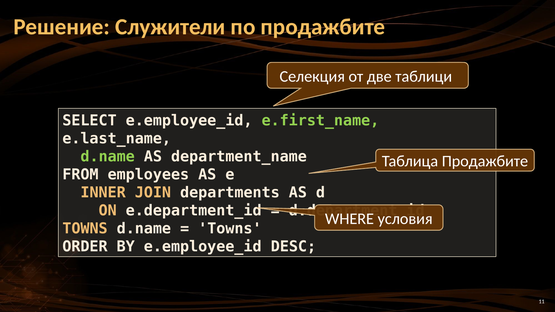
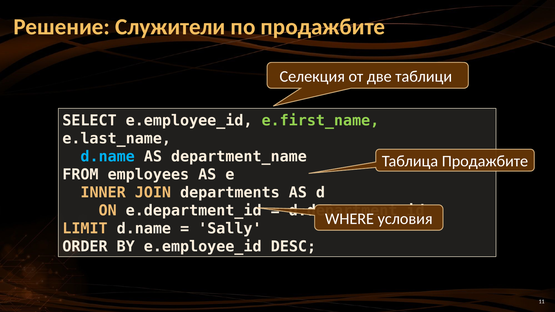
d.name at (108, 157) colour: light green -> light blue
TOWNS at (85, 229): TOWNS -> LIMIT
Towns at (230, 229): Towns -> Sally
